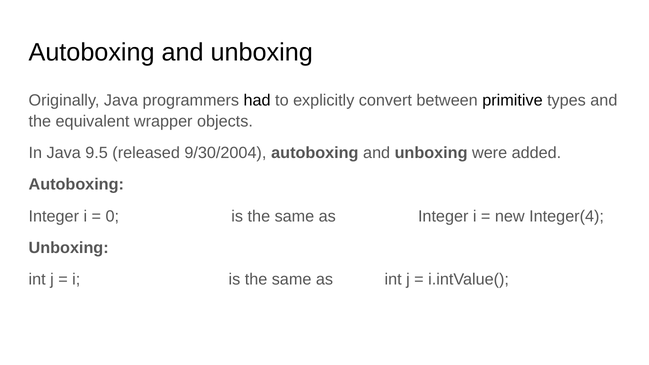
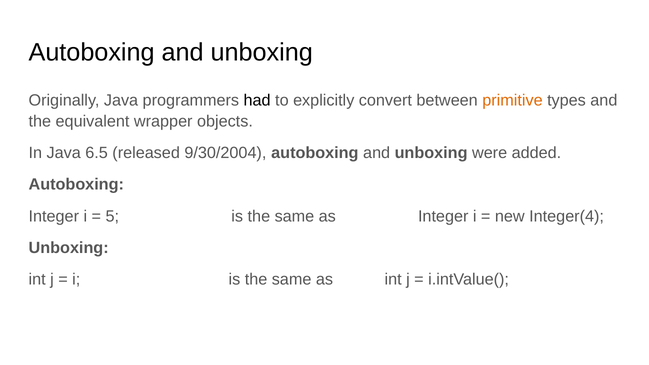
primitive colour: black -> orange
9.5: 9.5 -> 6.5
0: 0 -> 5
